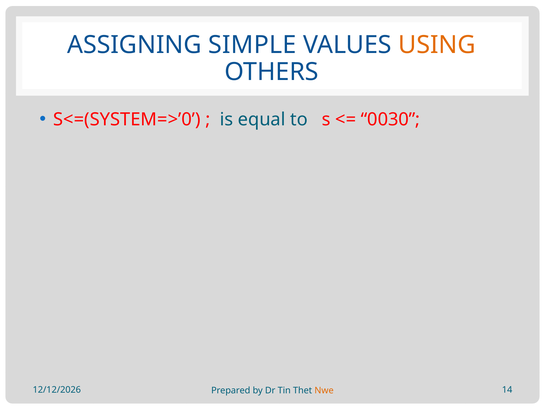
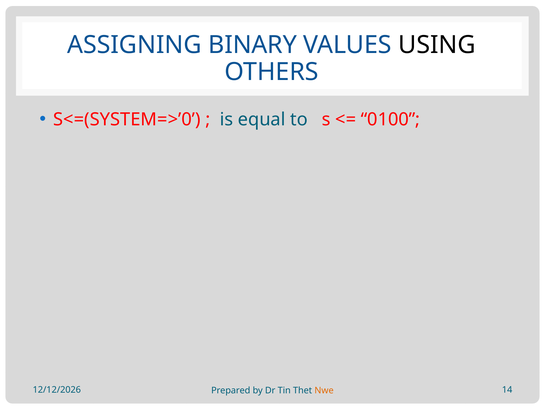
SIMPLE: SIMPLE -> BINARY
USING colour: orange -> black
0030: 0030 -> 0100
